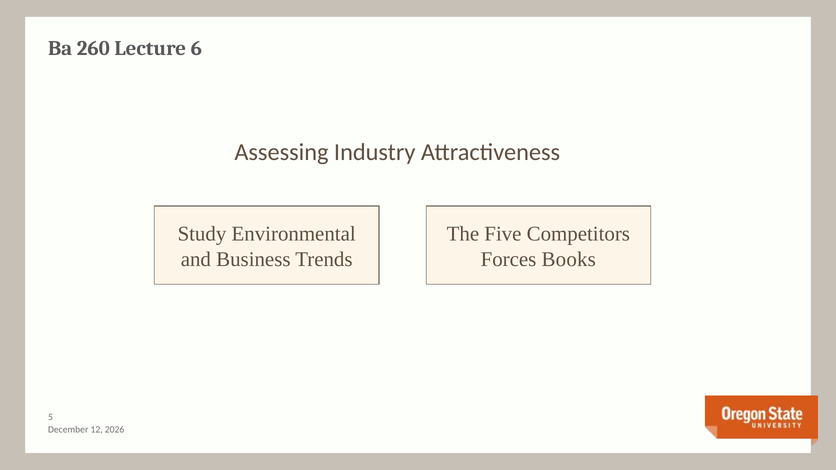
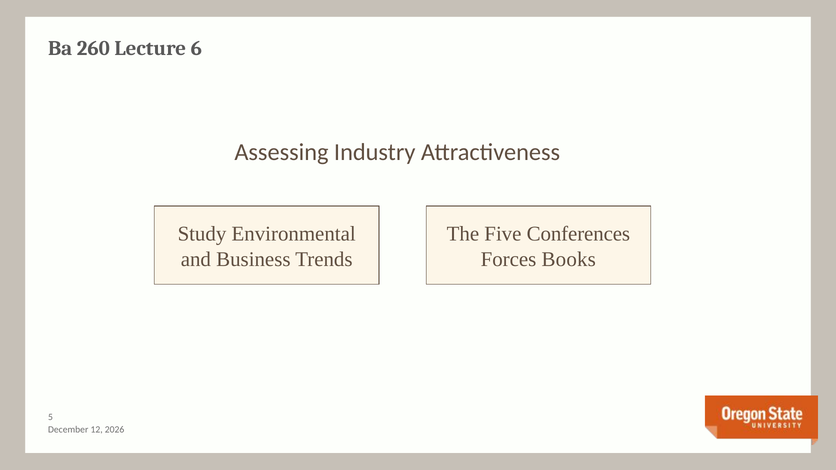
Competitors: Competitors -> Conferences
